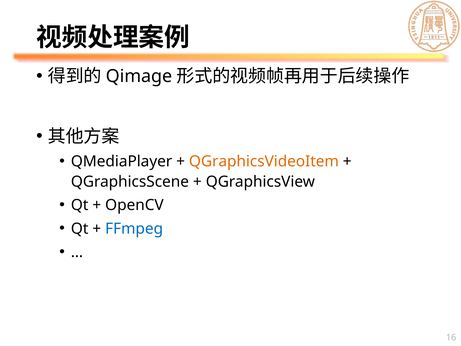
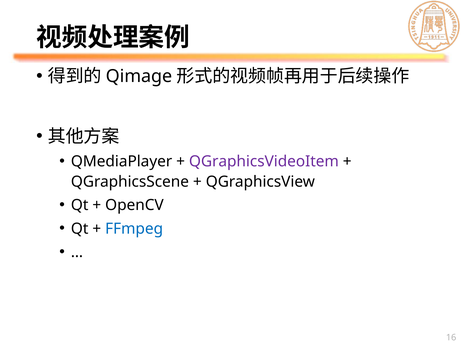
QGraphicsVideoItem colour: orange -> purple
